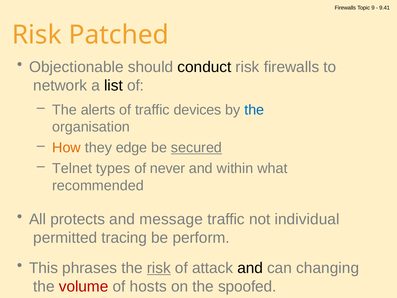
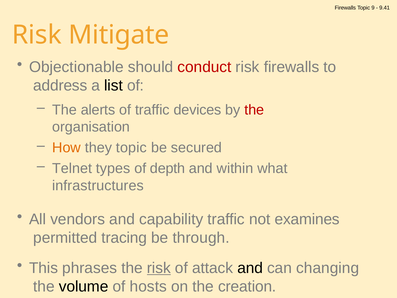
Patched: Patched -> Mitigate
conduct colour: black -> red
network: network -> address
the at (254, 110) colour: blue -> red
they edge: edge -> topic
secured underline: present -> none
never: never -> depth
recommended: recommended -> infrastructures
protects: protects -> vendors
message: message -> capability
individual: individual -> examines
perform: perform -> through
volume colour: red -> black
spoofed: spoofed -> creation
